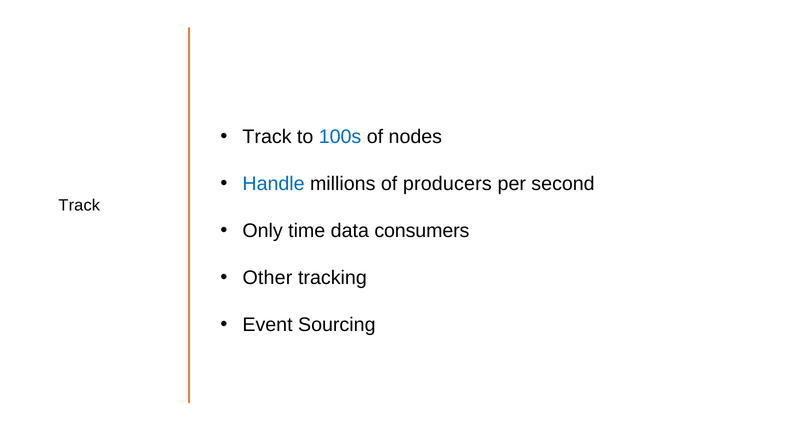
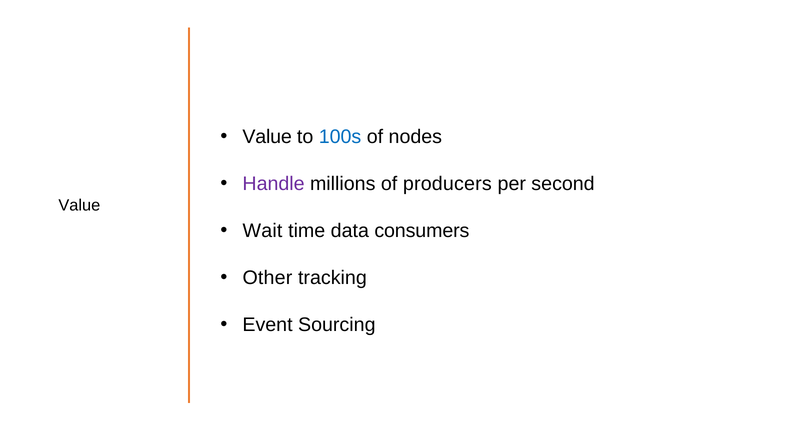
Track at (267, 137): Track -> Value
Handle colour: blue -> purple
Track at (79, 206): Track -> Value
Only: Only -> Wait
